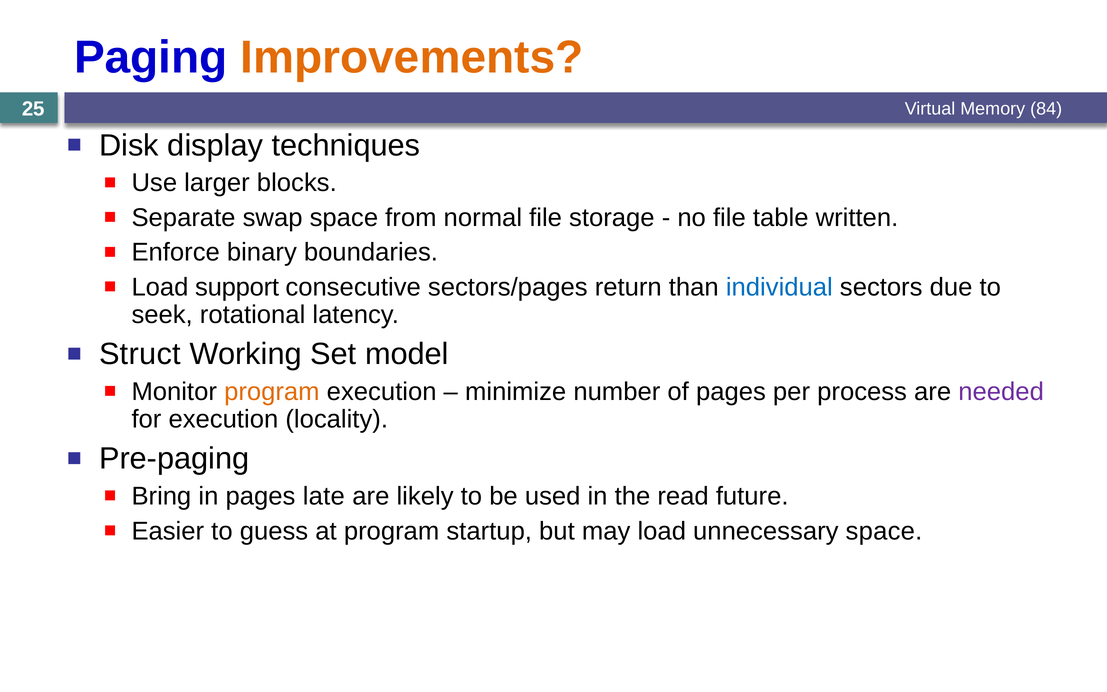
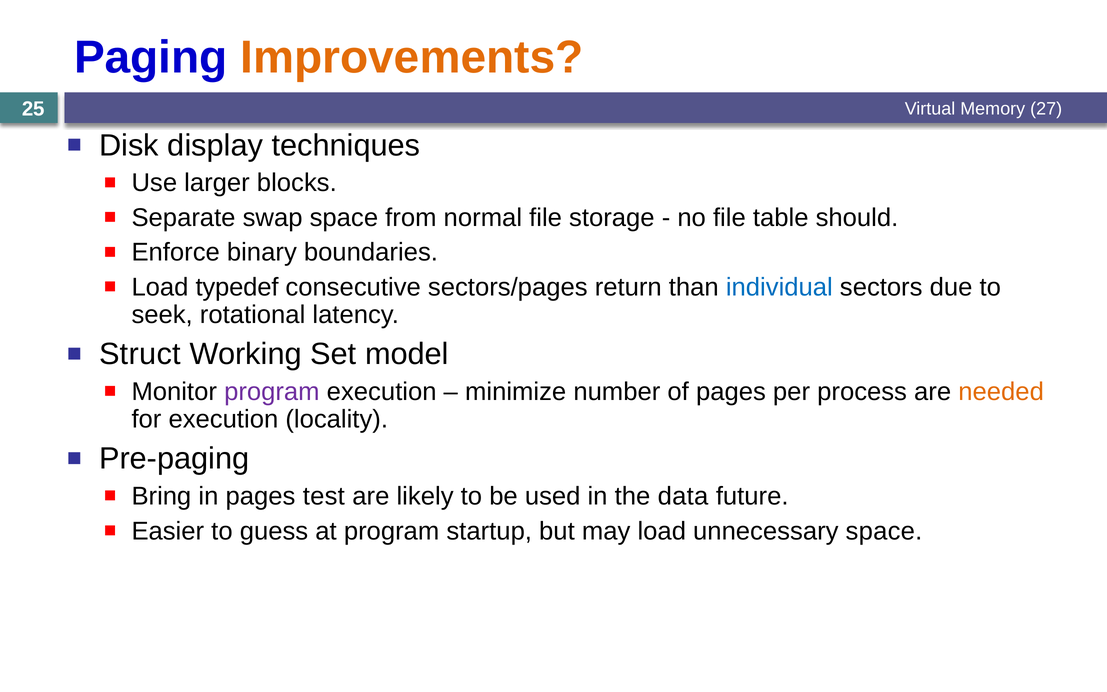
84: 84 -> 27
written: written -> should
support: support -> typedef
program at (272, 392) colour: orange -> purple
needed colour: purple -> orange
late: late -> test
read: read -> data
